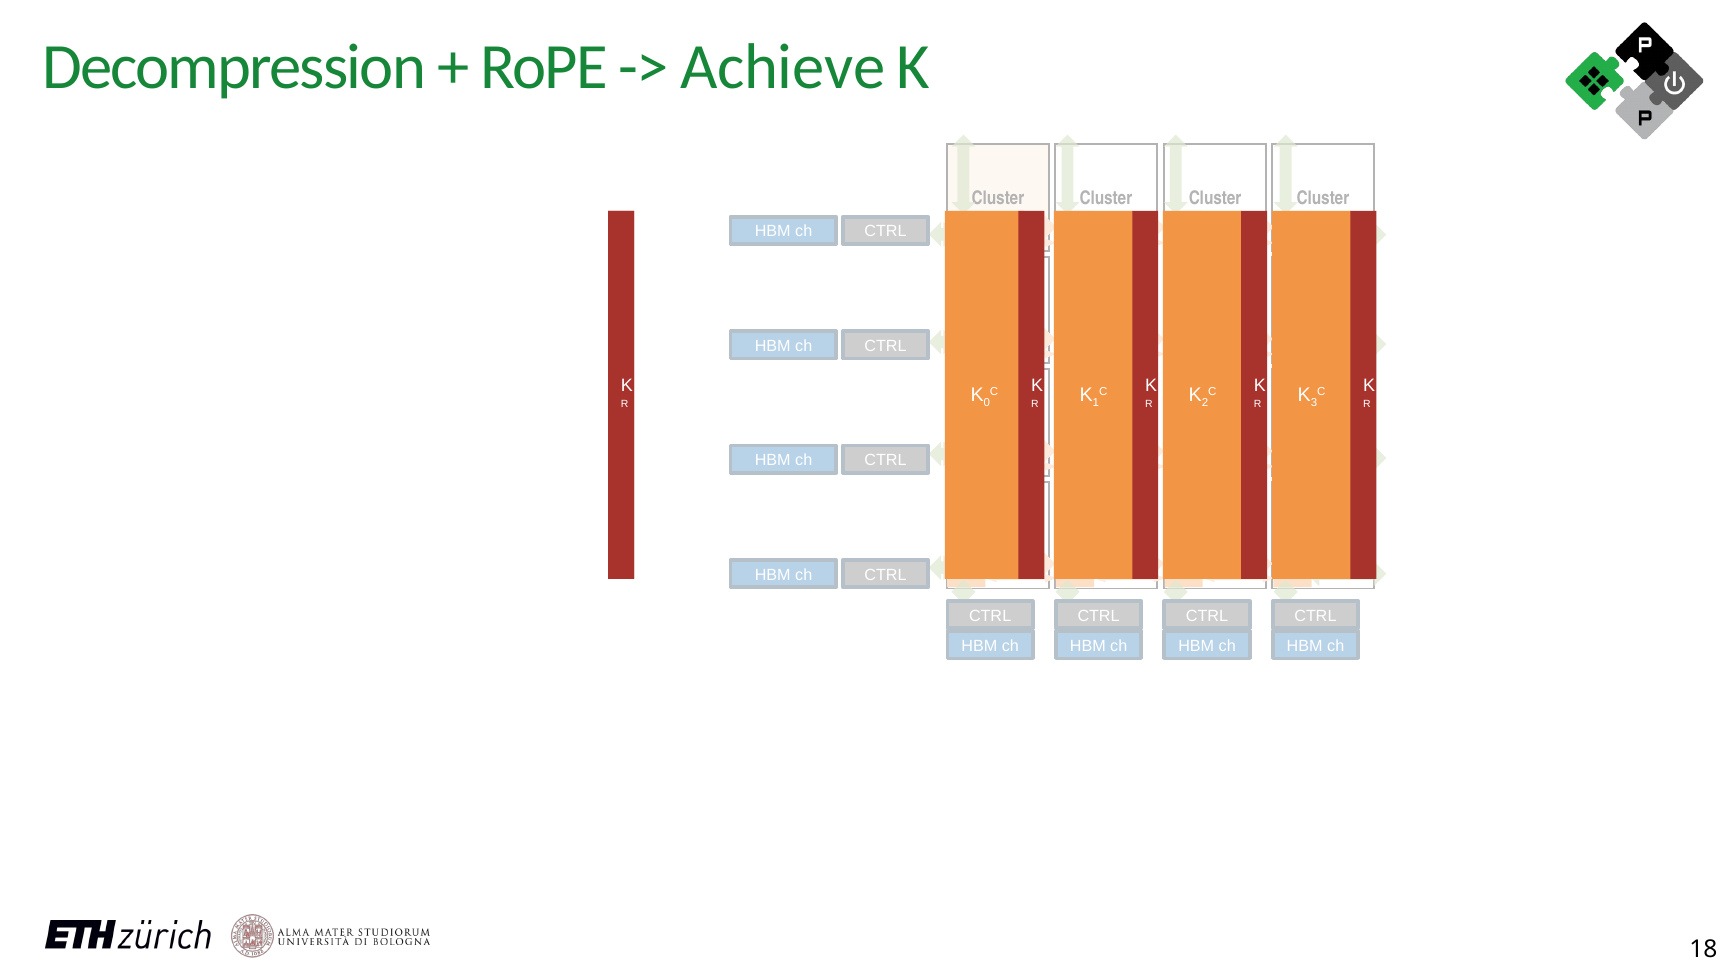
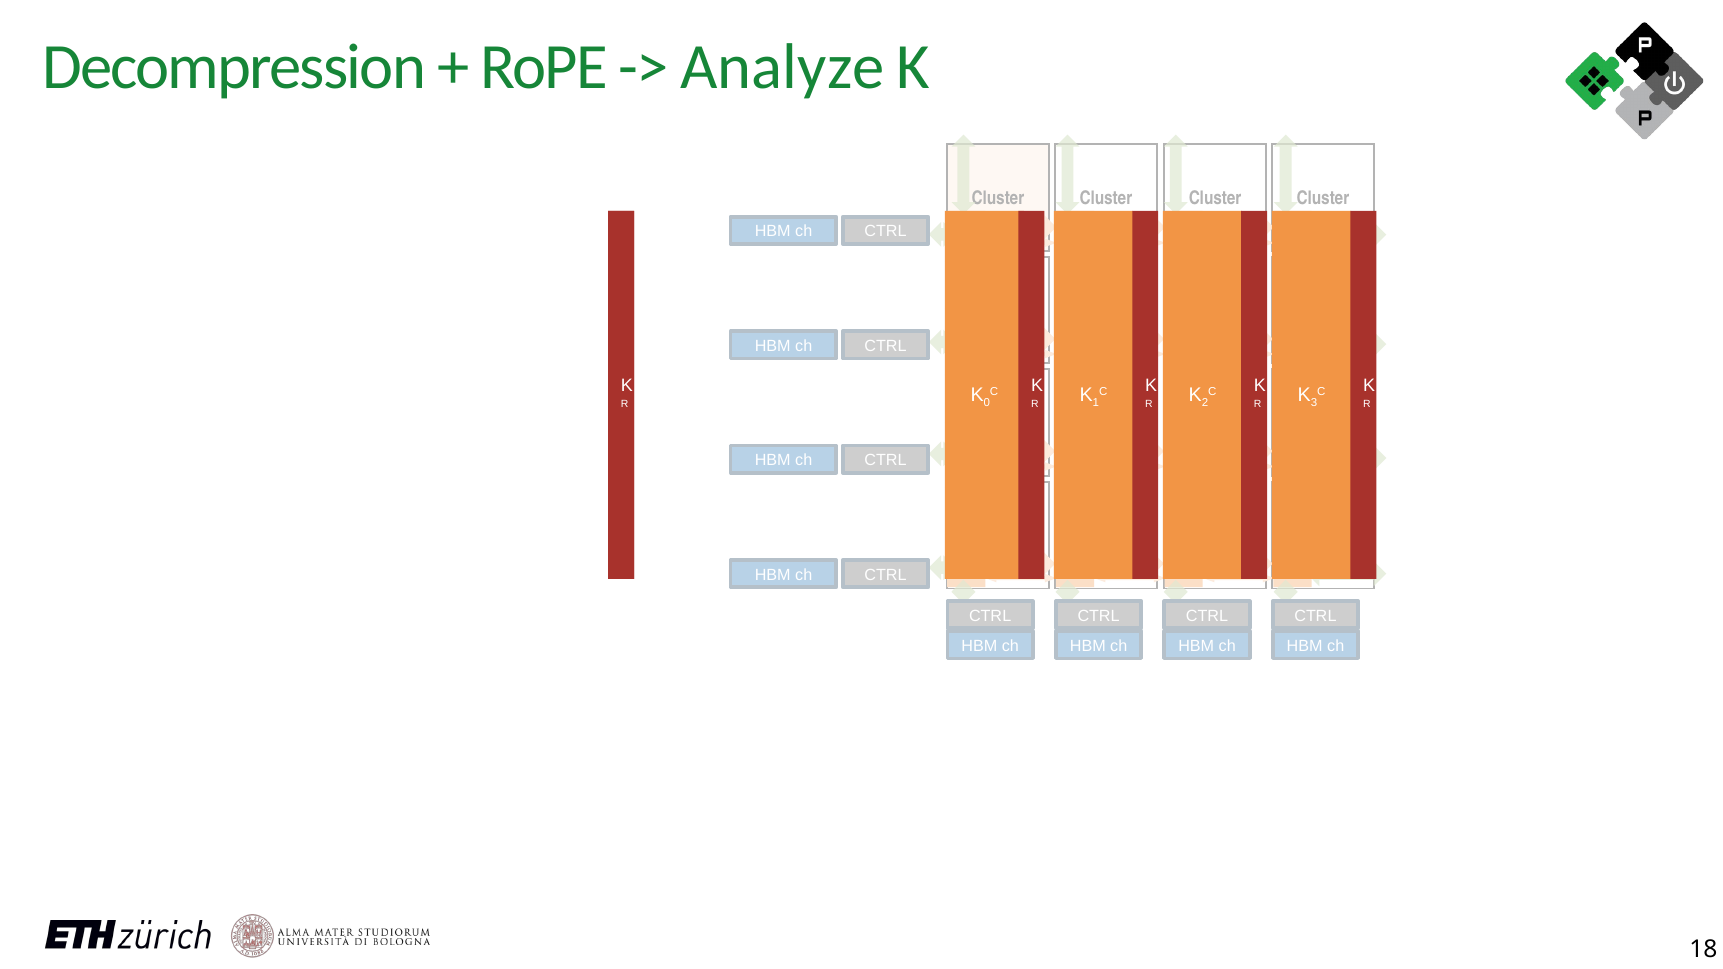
Achieve: Achieve -> Analyze
